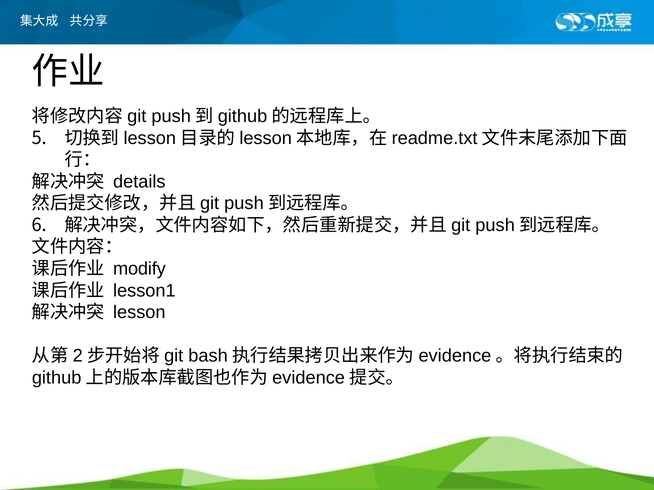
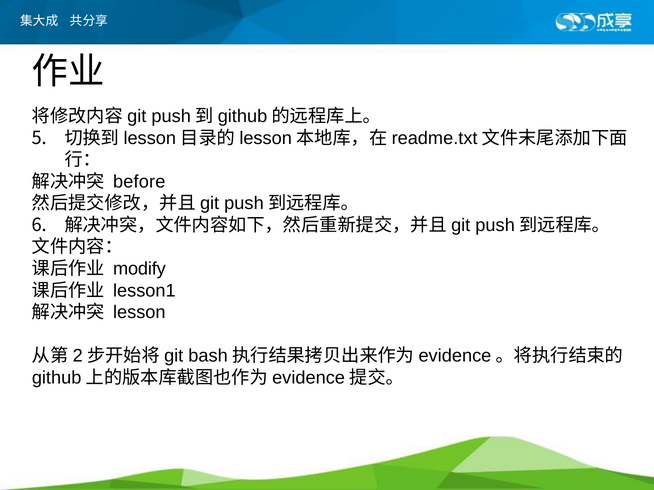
details: details -> before
